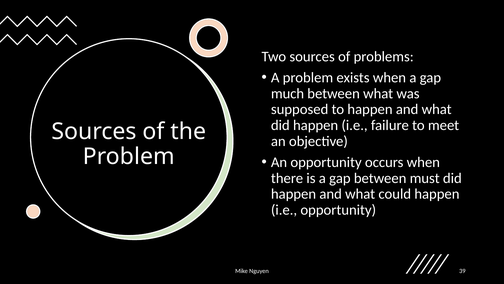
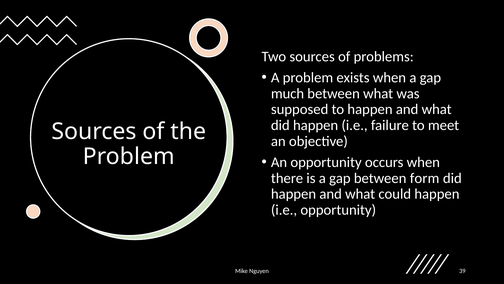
must: must -> form
